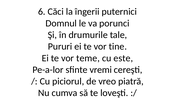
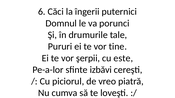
teme: teme -> şerpii
vremi: vremi -> izbăvi
